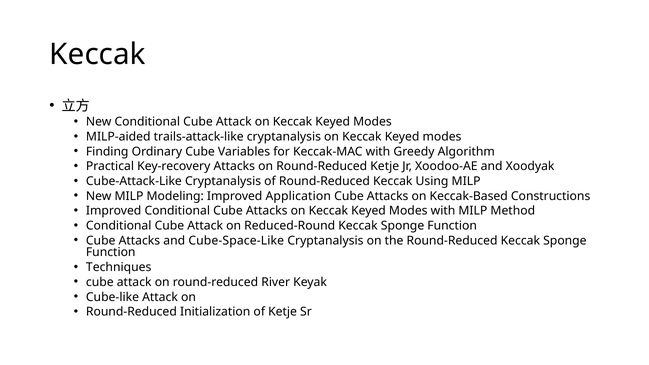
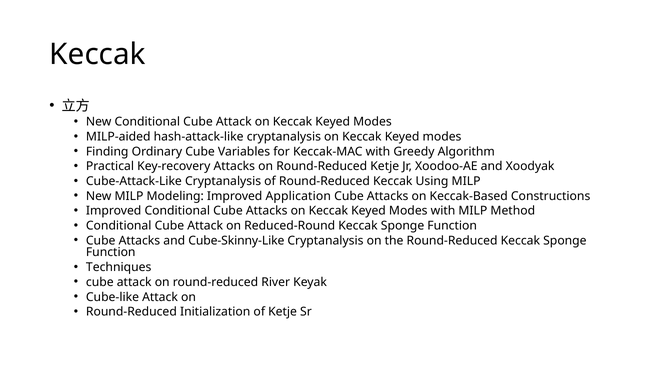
trails-attack-like: trails-attack-like -> hash-attack-like
Cube-Space-Like: Cube-Space-Like -> Cube-Skinny-Like
